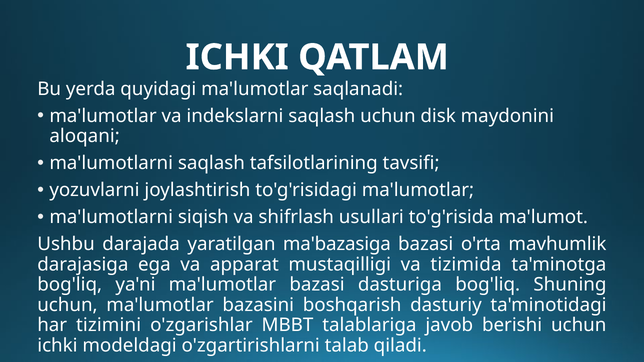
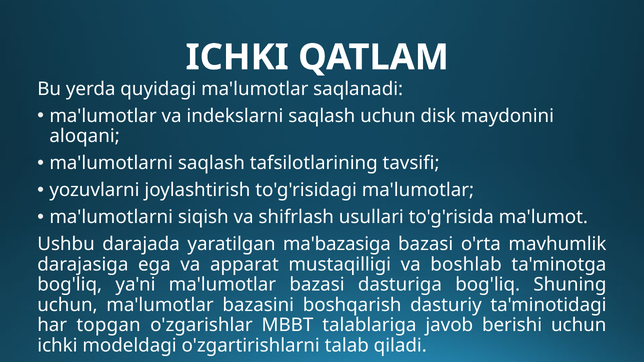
tizimida: tizimida -> boshlab
tizimini: tizimini -> topgan
